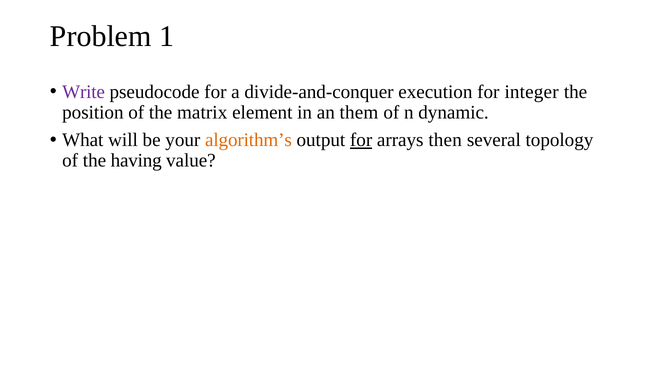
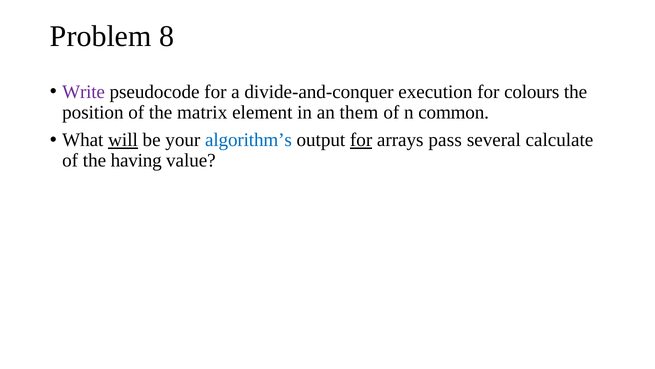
1: 1 -> 8
integer: integer -> colours
dynamic: dynamic -> common
will underline: none -> present
algorithm’s colour: orange -> blue
then: then -> pass
topology: topology -> calculate
